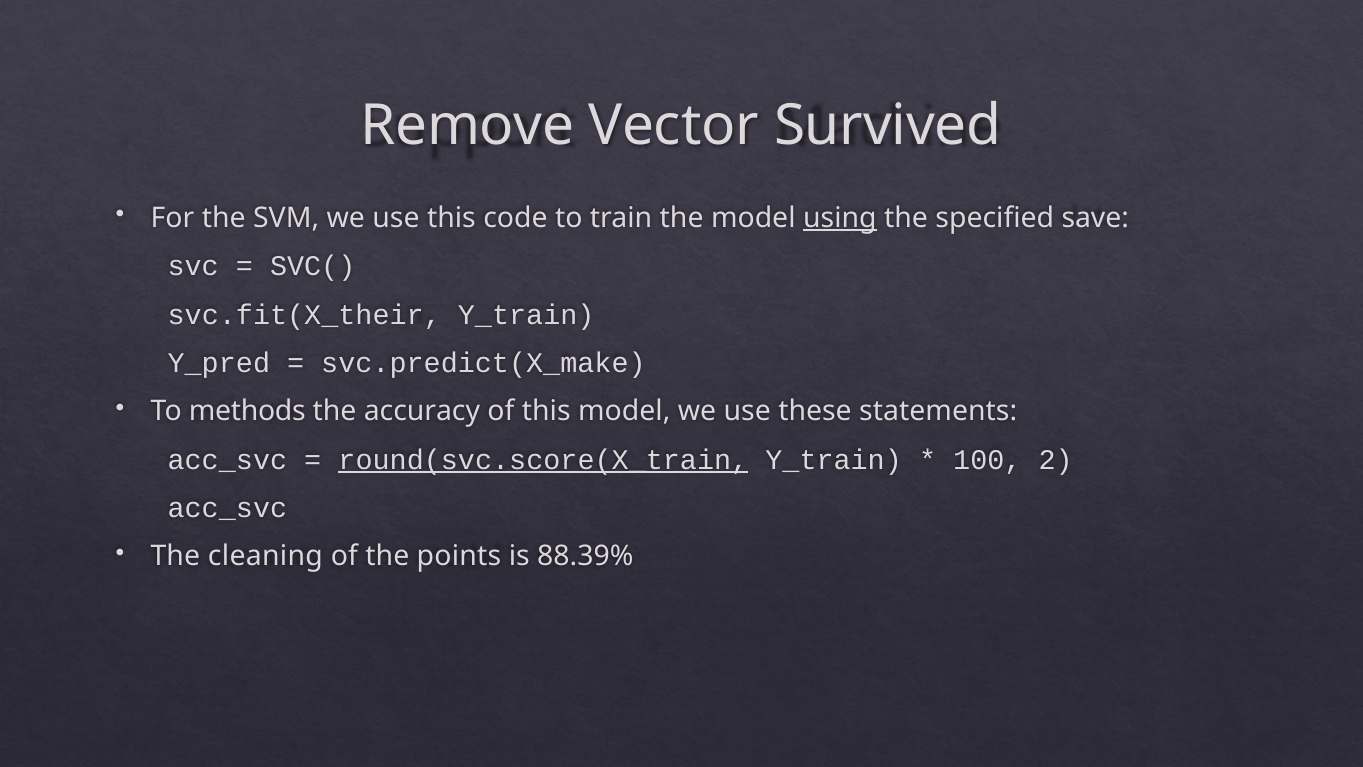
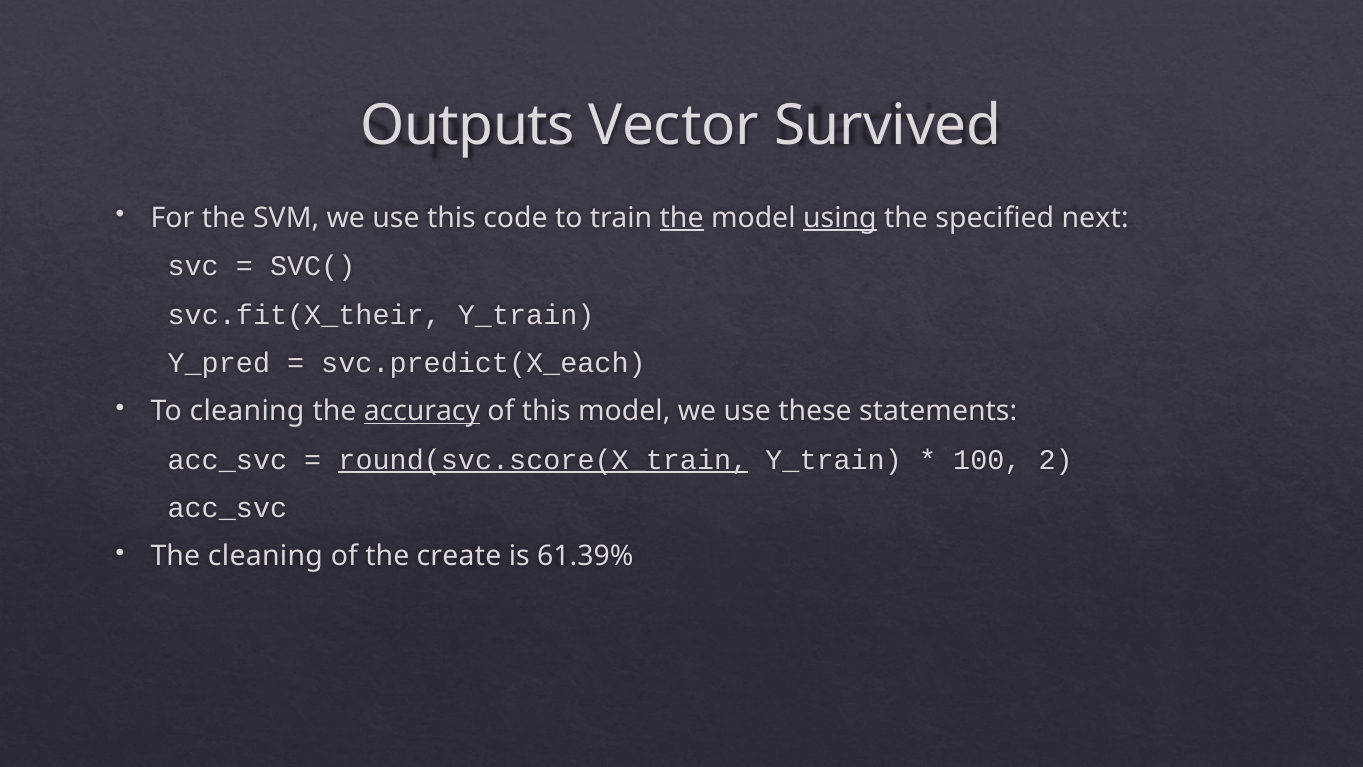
Remove: Remove -> Outputs
the at (682, 218) underline: none -> present
save: save -> next
svc.predict(X_make: svc.predict(X_make -> svc.predict(X_each
To methods: methods -> cleaning
accuracy underline: none -> present
points: points -> create
88.39%: 88.39% -> 61.39%
